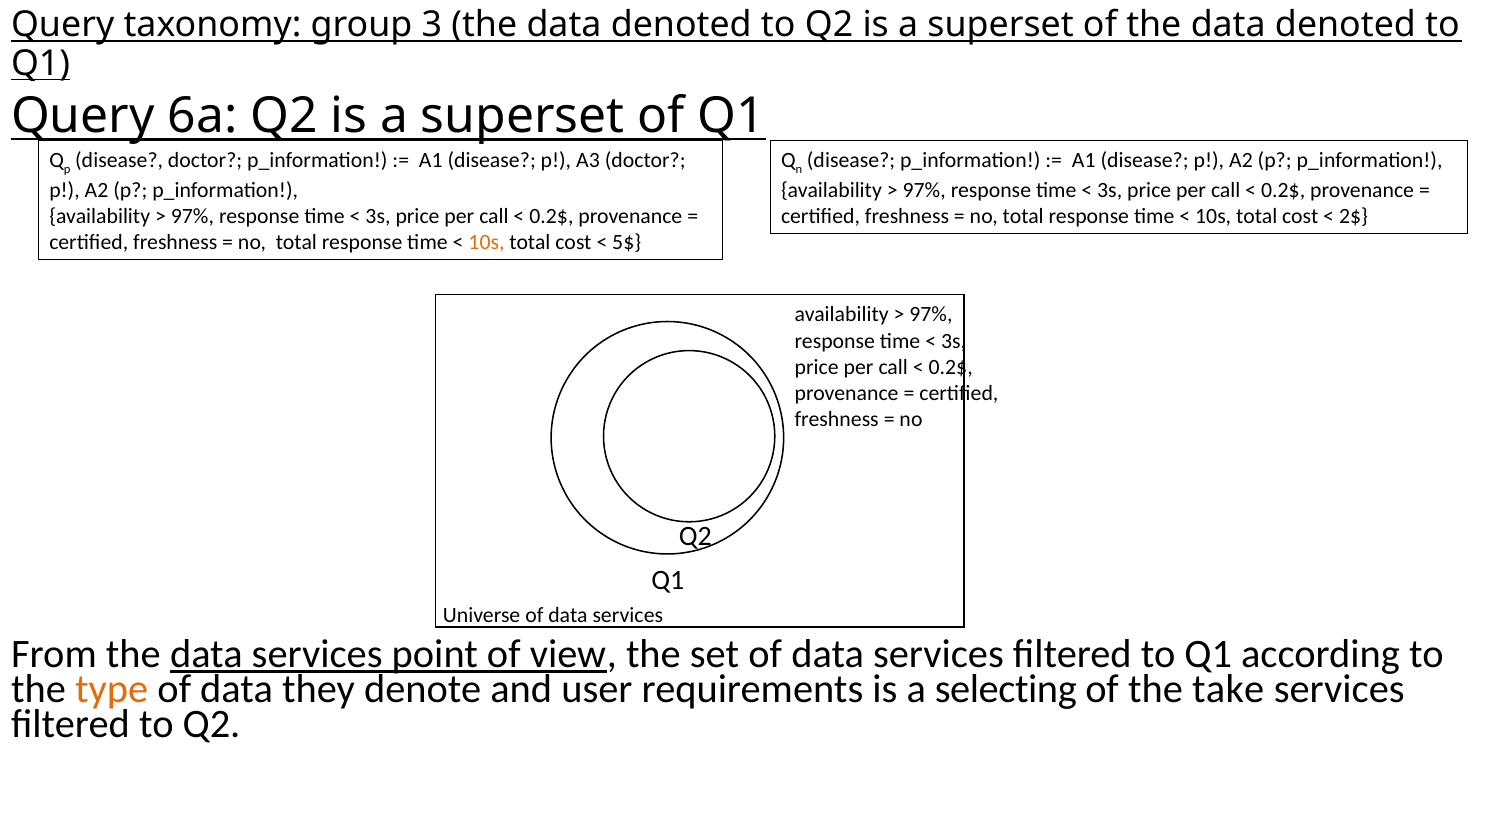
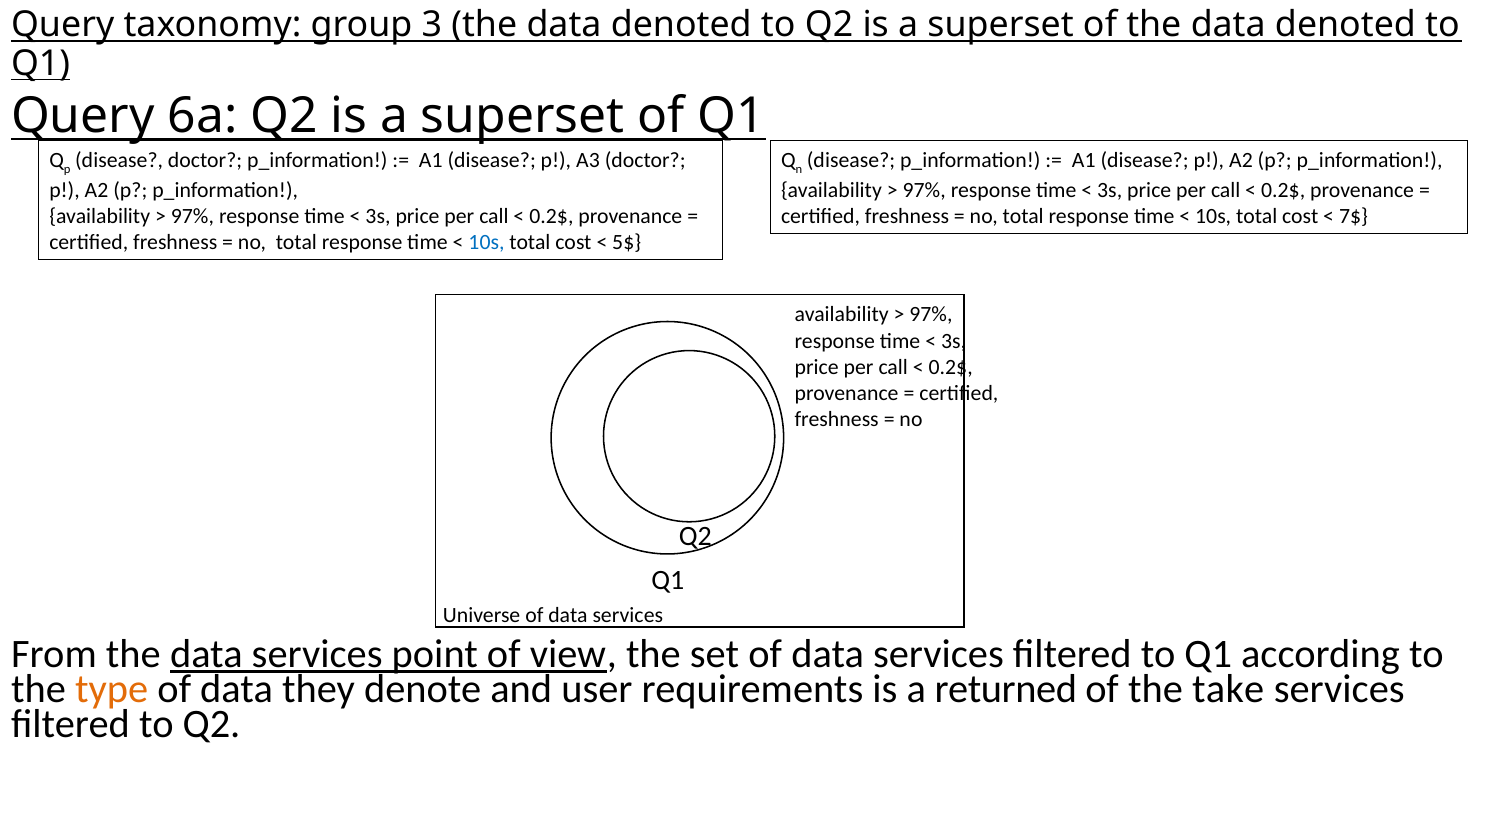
2$: 2$ -> 7$
10s at (486, 242) colour: orange -> blue
selecting: selecting -> returned
